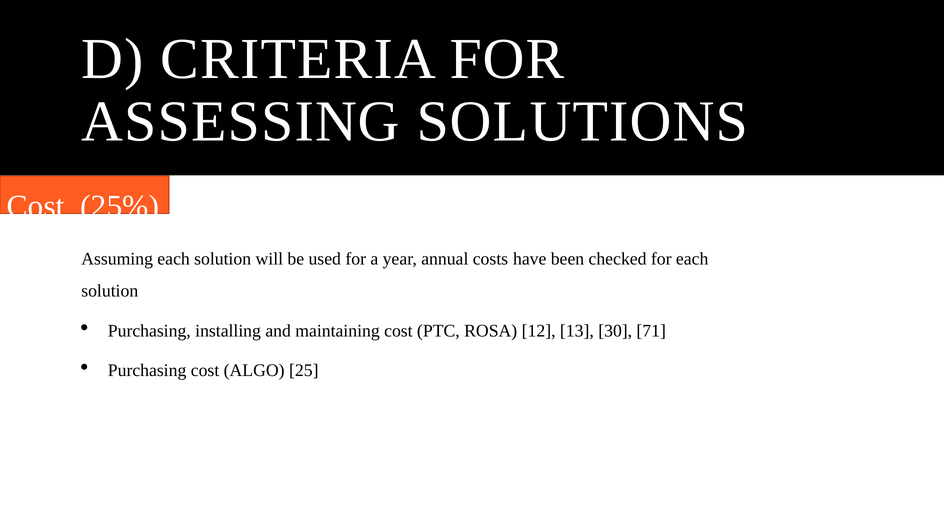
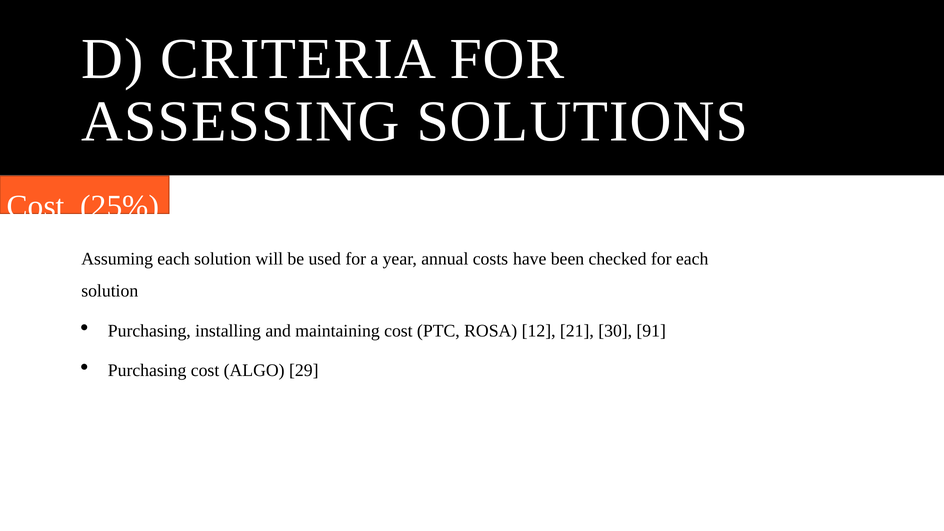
13: 13 -> 21
71: 71 -> 91
25: 25 -> 29
